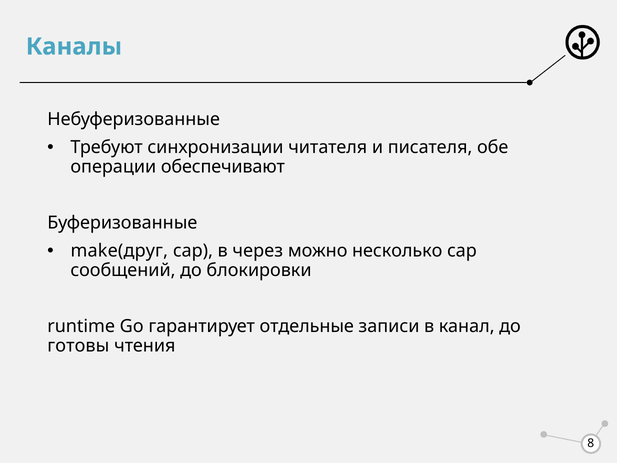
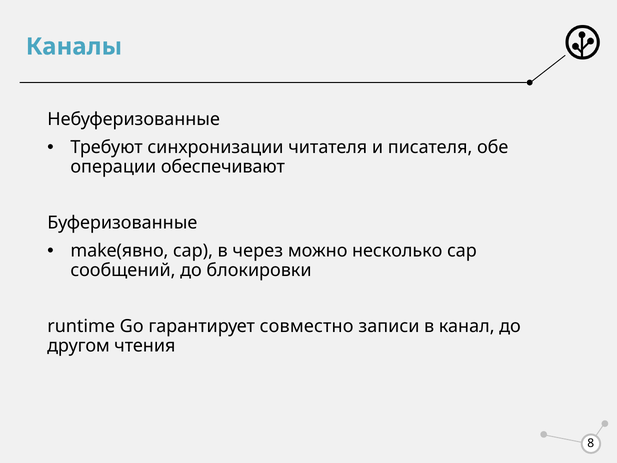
make(друг: make(друг -> make(явно
отдельные: отдельные -> совместно
готовы: готовы -> другом
